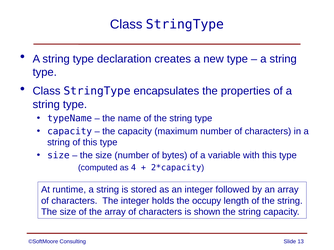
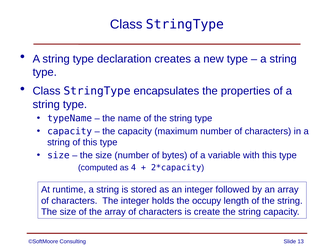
shown: shown -> create
